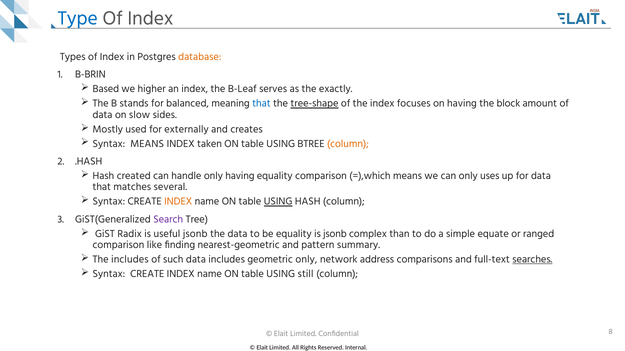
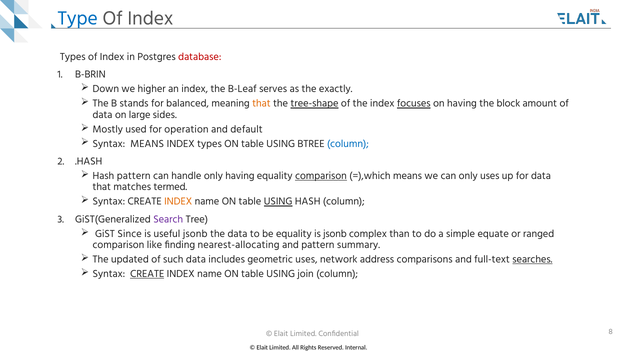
database colour: orange -> red
Based: Based -> Down
that at (261, 104) colour: blue -> orange
focuses underline: none -> present
slow: slow -> large
externally: externally -> operation
creates: creates -> default
INDEX taken: taken -> types
column at (348, 144) colour: orange -> blue
Hash created: created -> pattern
comparison at (321, 176) underline: none -> present
several: several -> termed
Radix: Radix -> Since
nearest-geometric: nearest-geometric -> nearest-allocating
The includes: includes -> updated
geometric only: only -> uses
CREATE at (147, 274) underline: none -> present
still: still -> join
